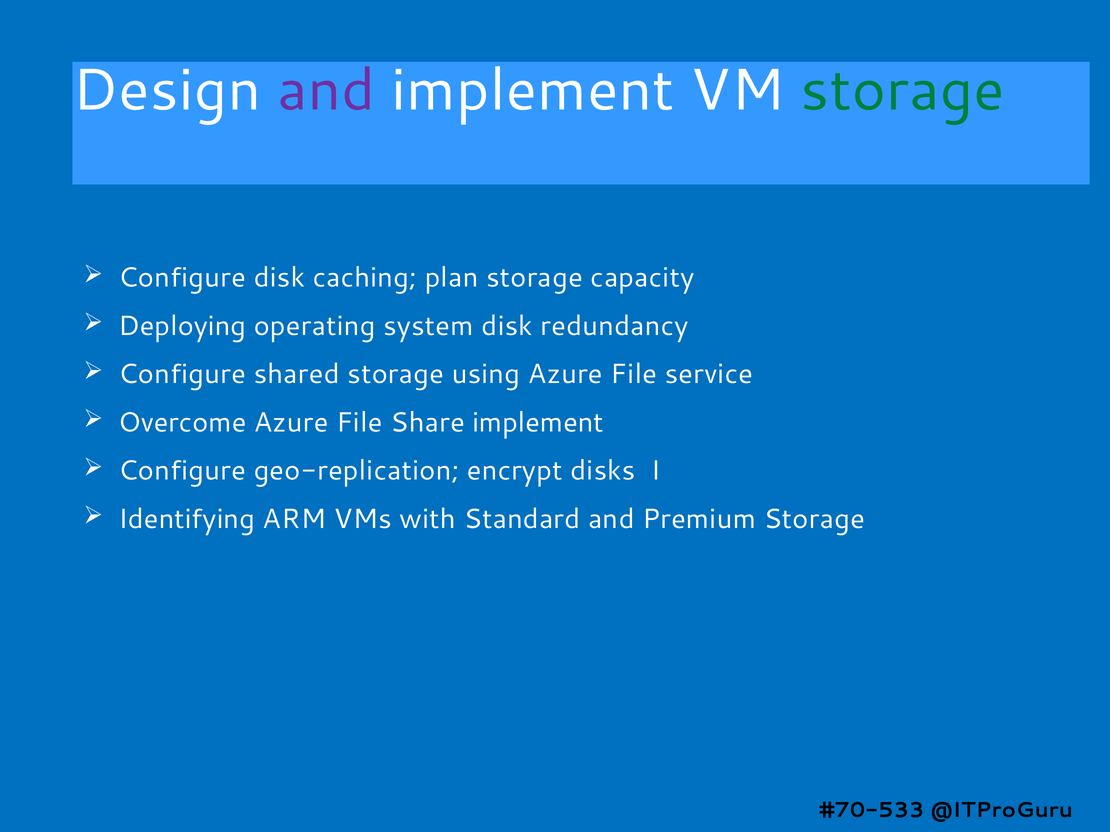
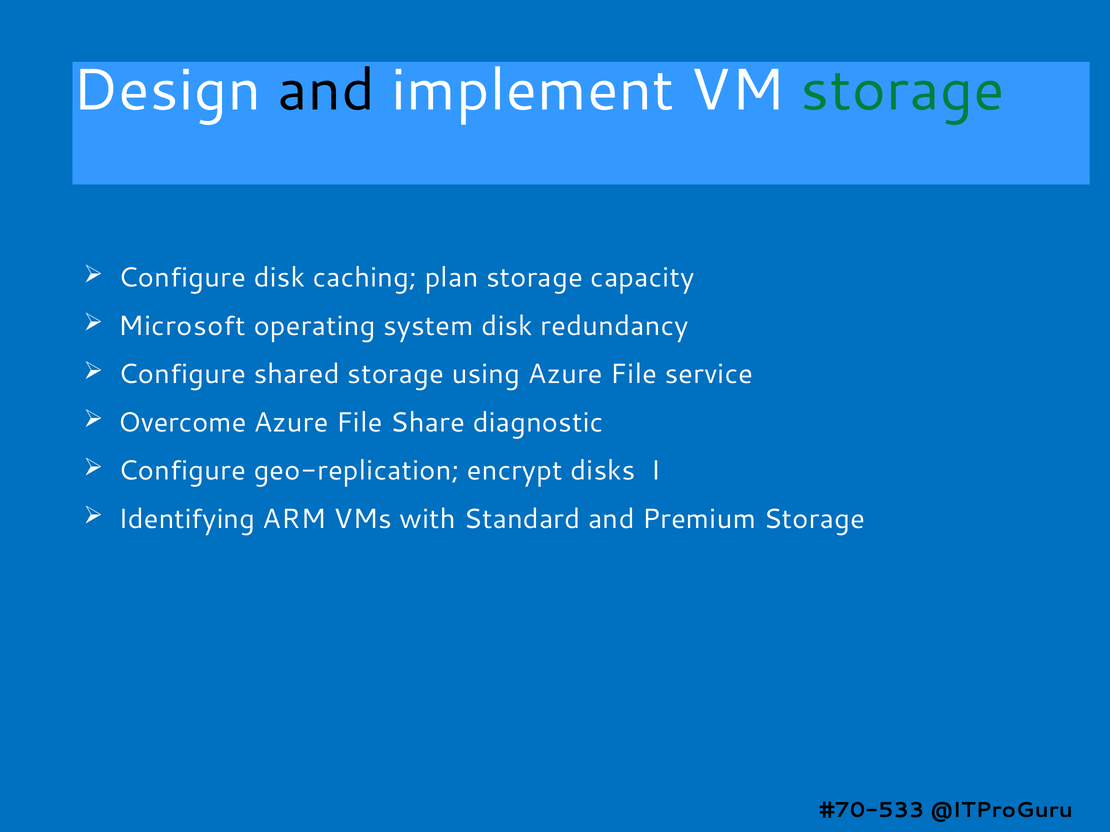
and at (326, 90) colour: purple -> black
Deploying: Deploying -> Microsoft
Share implement: implement -> diagnostic
